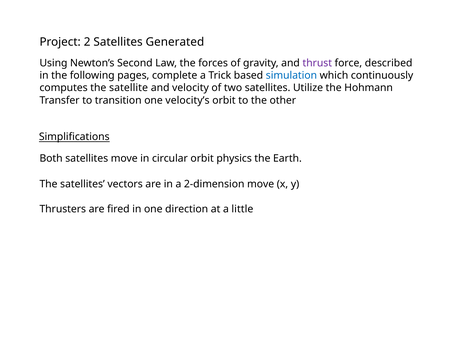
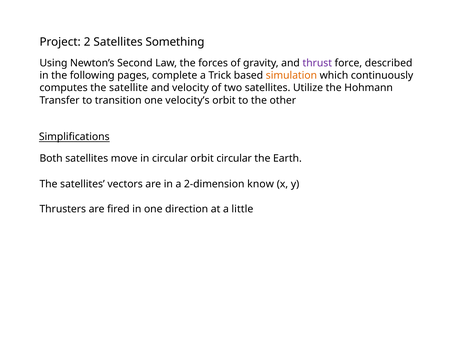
Generated: Generated -> Something
simulation colour: blue -> orange
orbit physics: physics -> circular
2-dimension move: move -> know
